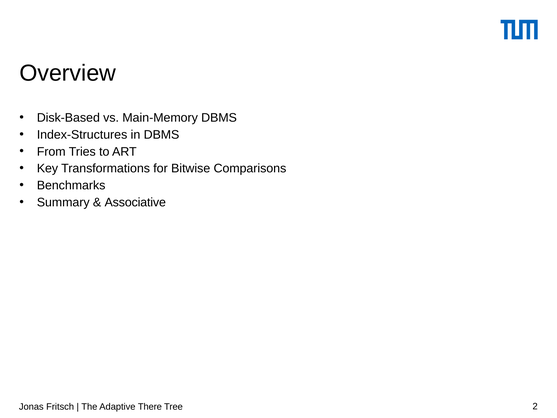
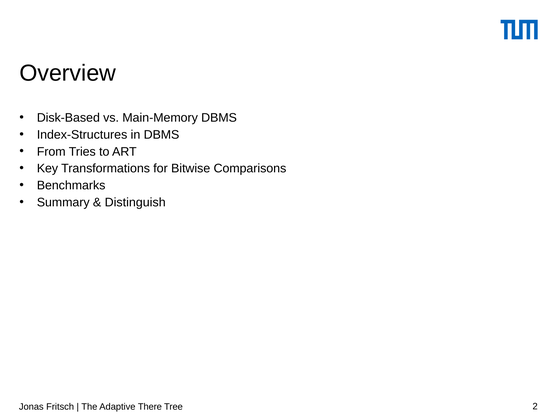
Associative: Associative -> Distinguish
